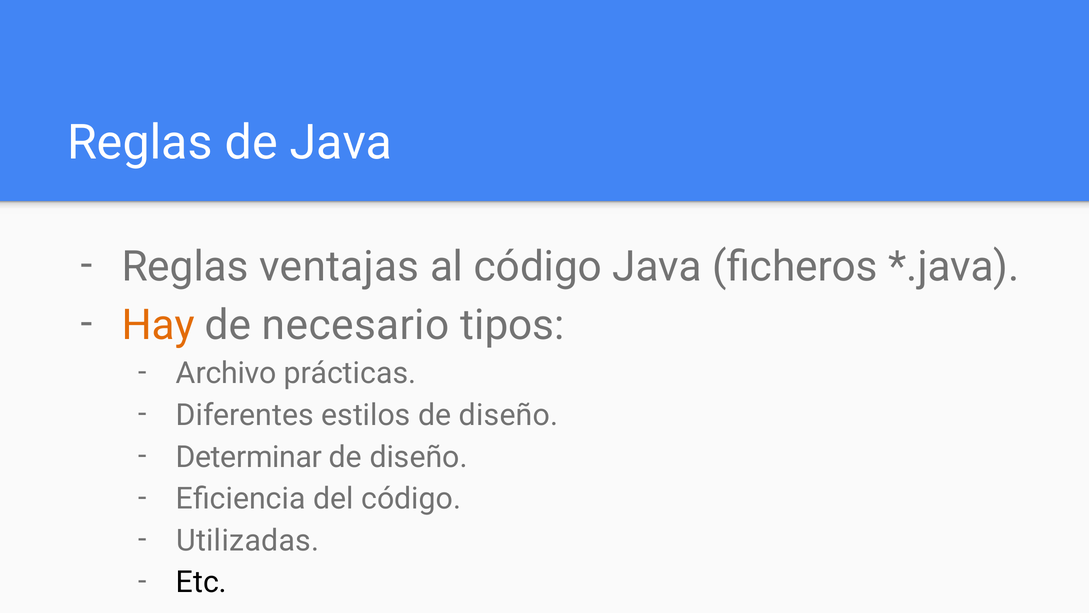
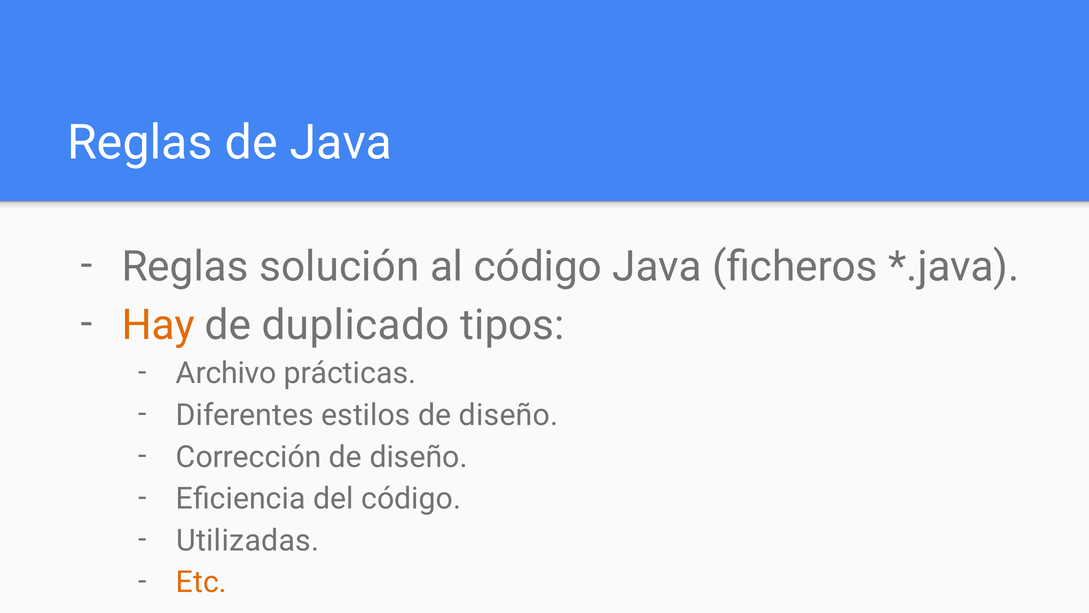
ventajas: ventajas -> solución
necesario: necesario -> duplicado
Determinar: Determinar -> Corrección
Etc colour: black -> orange
